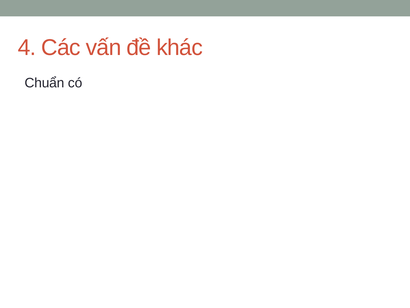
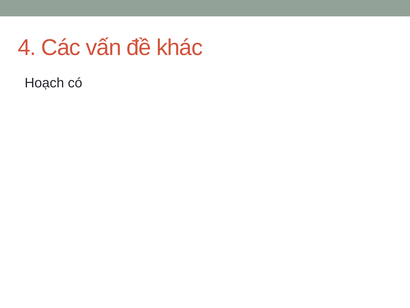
Chuẩn: Chuẩn -> Hoạch
